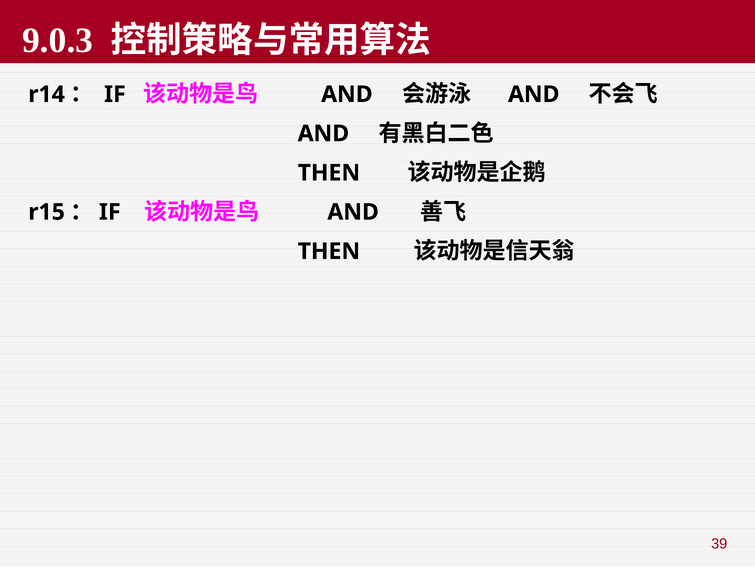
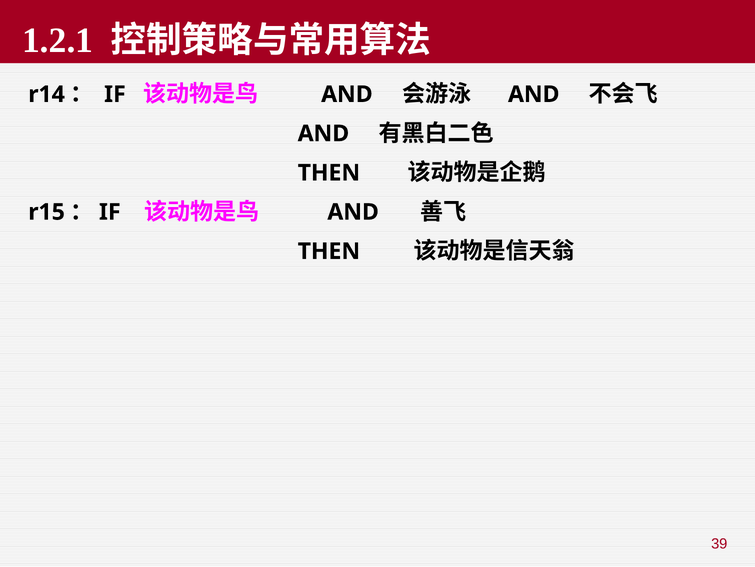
9.0.3: 9.0.3 -> 1.2.1
